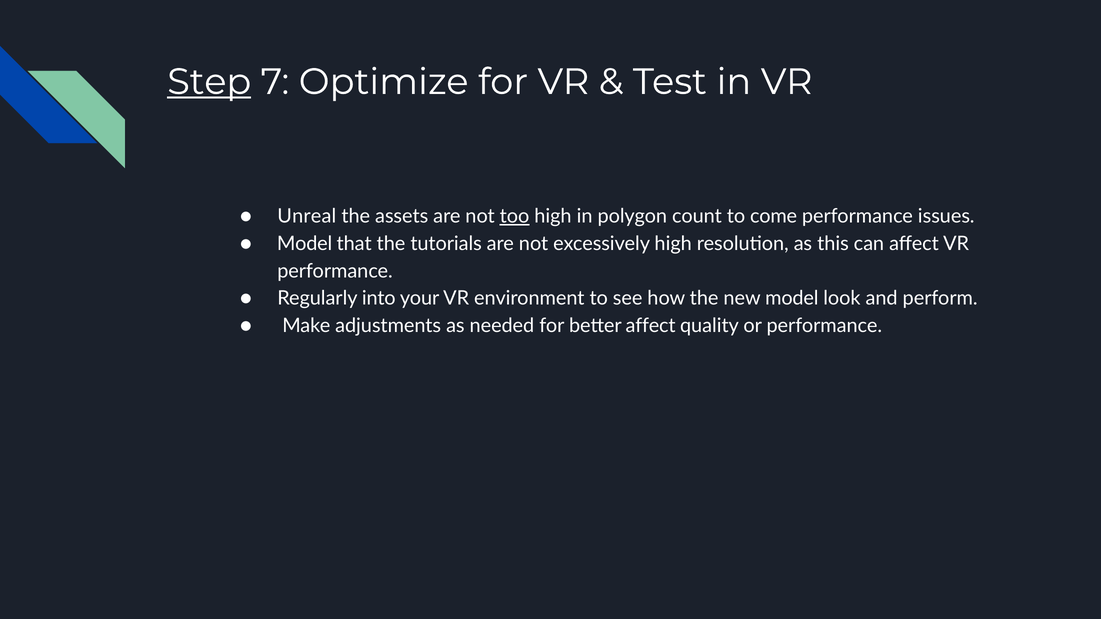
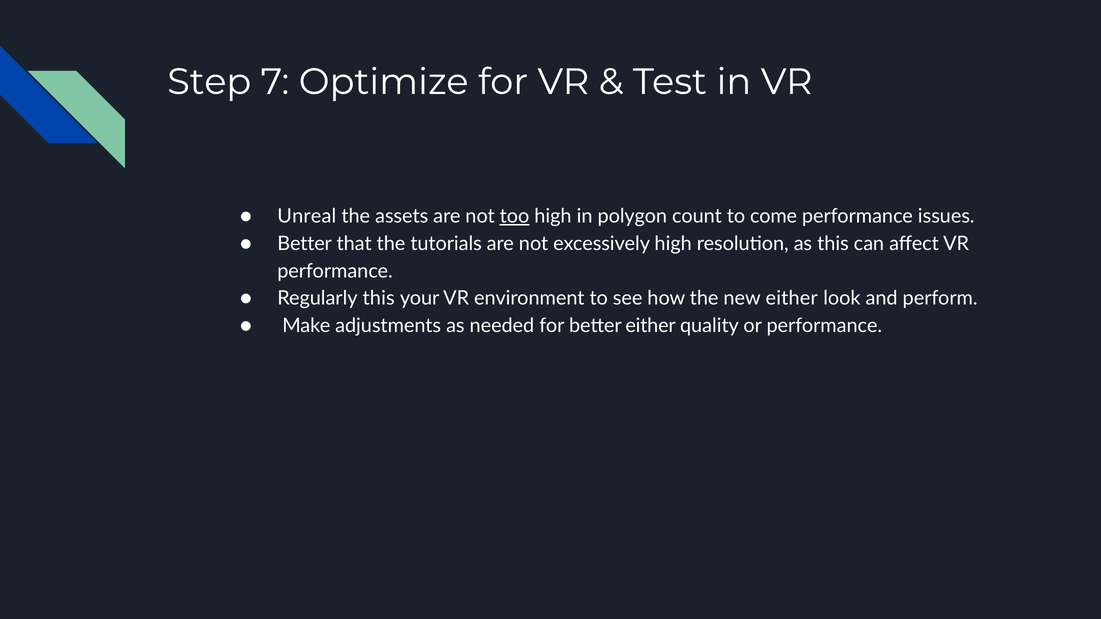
Step underline: present -> none
Model at (305, 244): Model -> Better
Regularly into: into -> this
new model: model -> either
better affect: affect -> either
